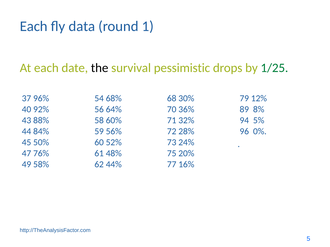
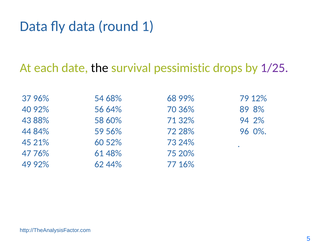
Each at (34, 26): Each -> Data
1/25 colour: green -> purple
30%: 30% -> 99%
5%: 5% -> 2%
50%: 50% -> 21%
49 58%: 58% -> 92%
